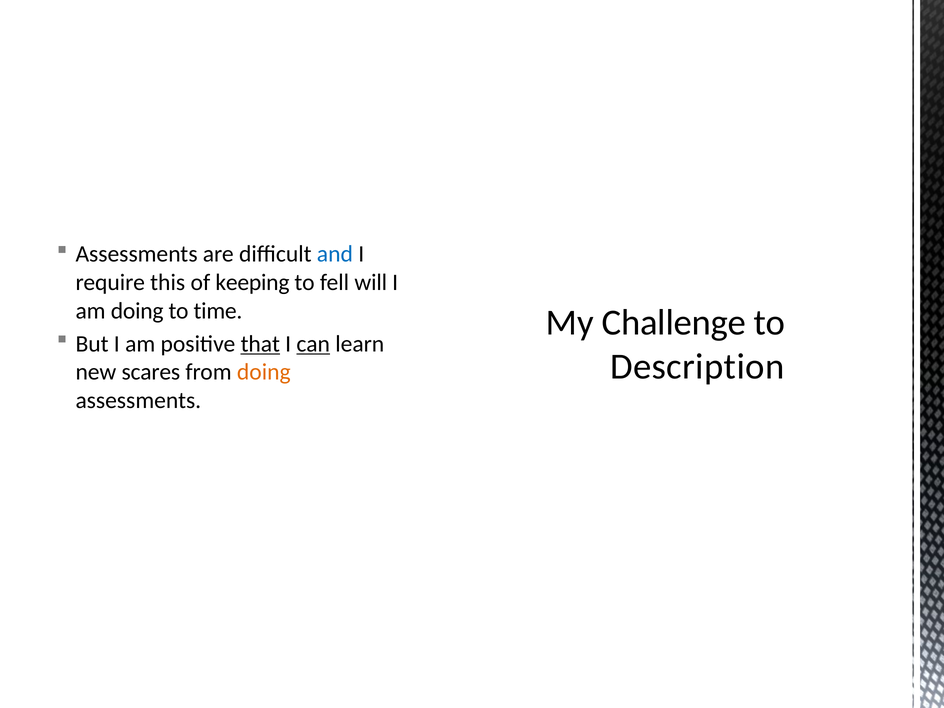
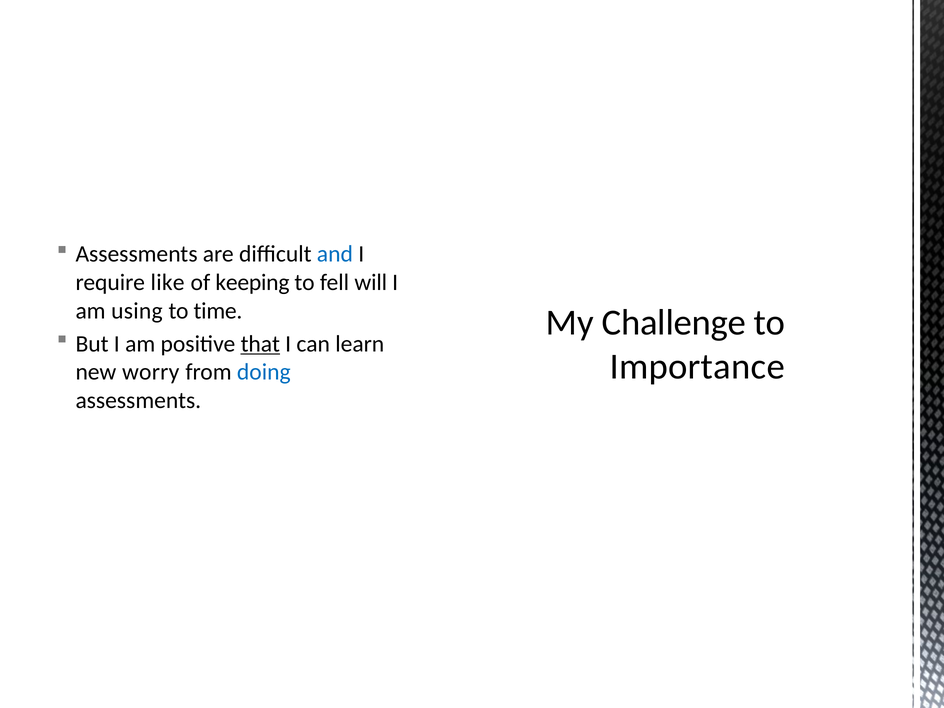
this: this -> like
am doing: doing -> using
can underline: present -> none
Description: Description -> Importance
scares: scares -> worry
doing at (264, 372) colour: orange -> blue
